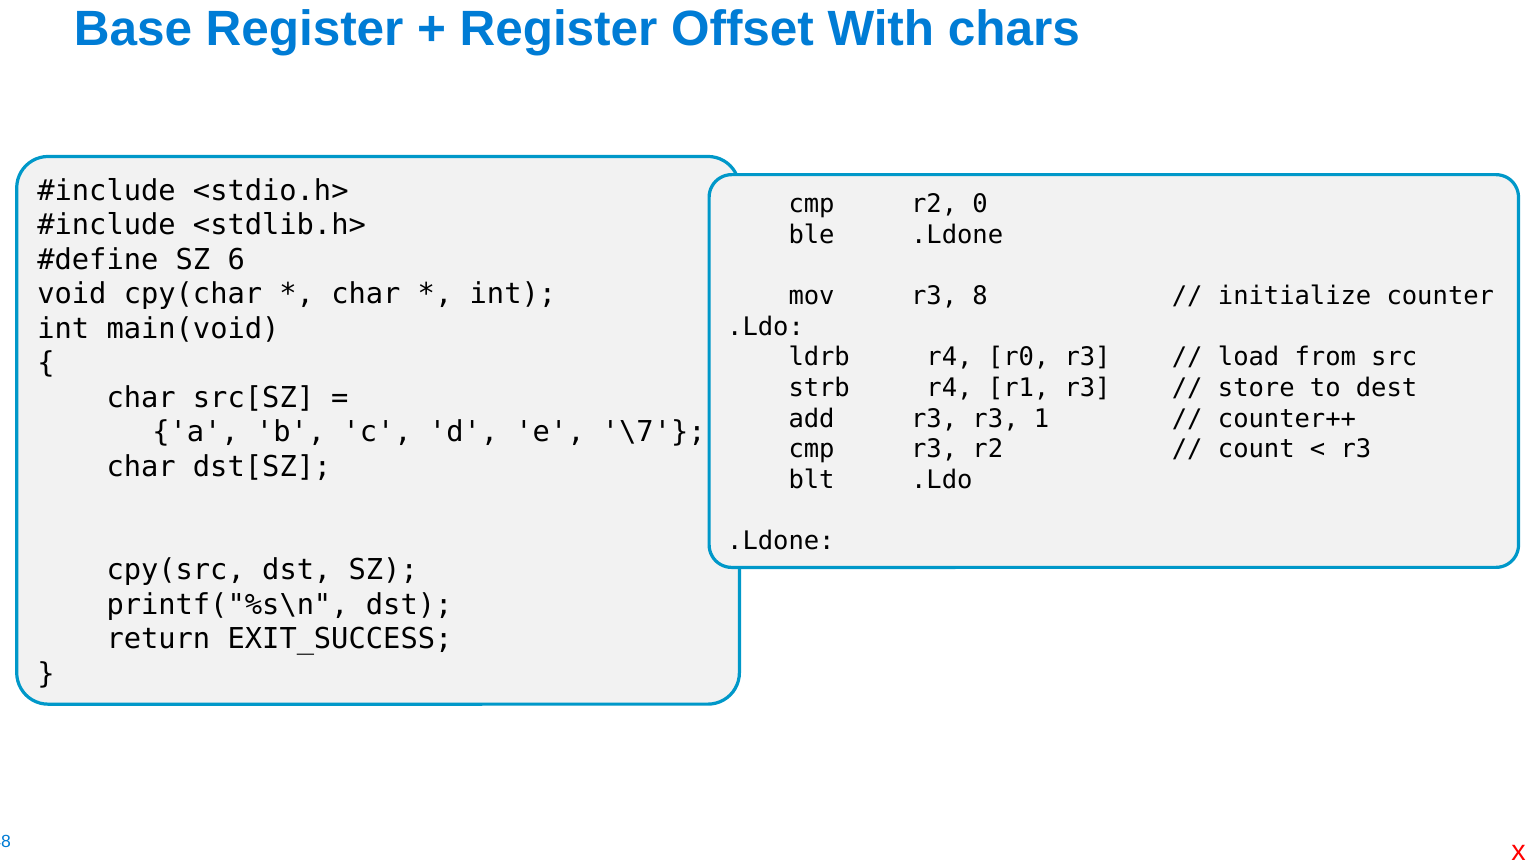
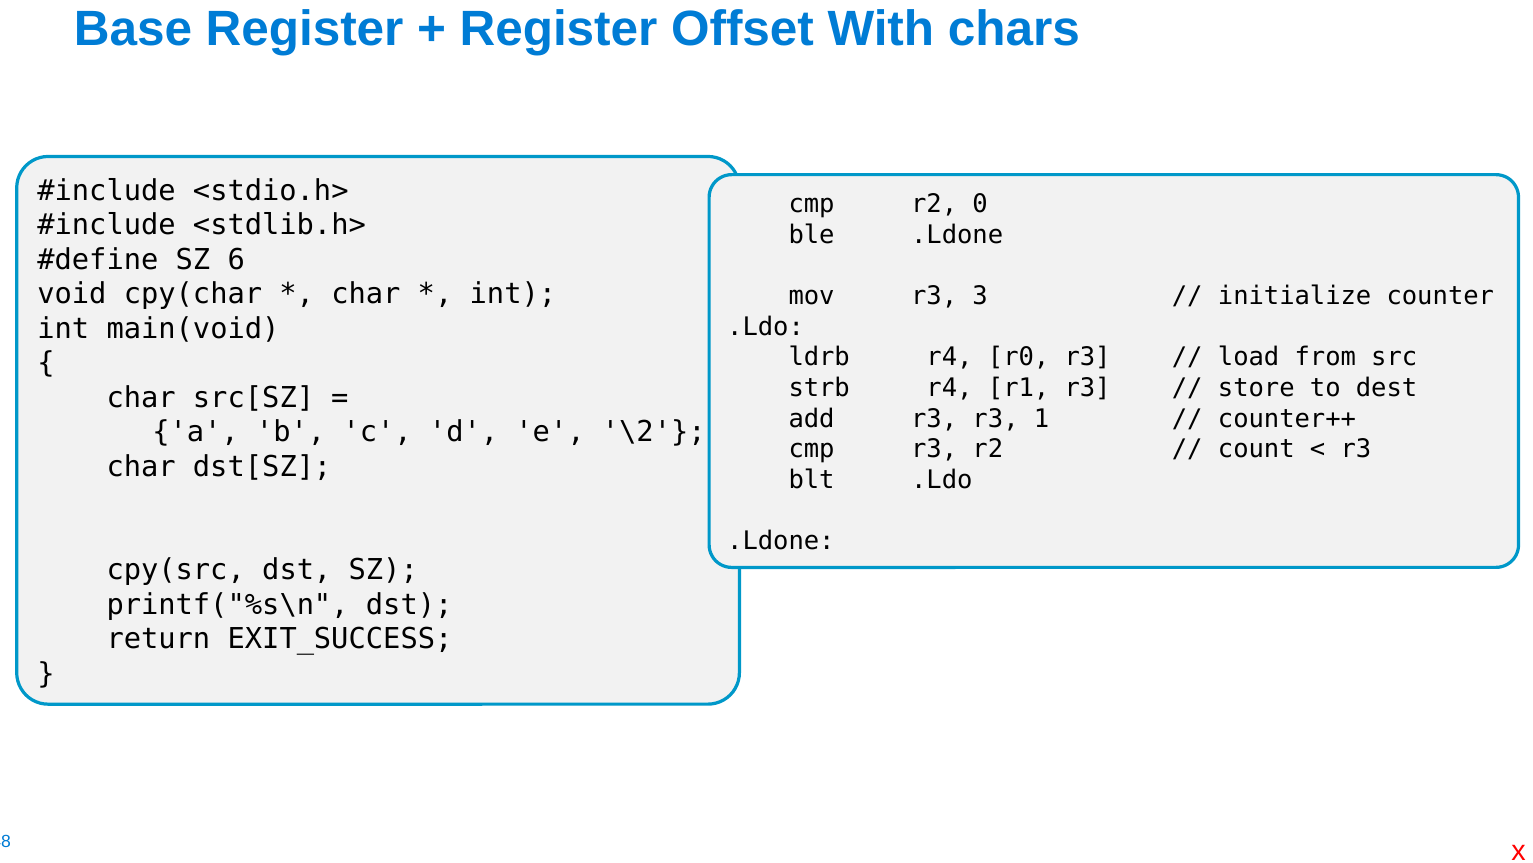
8: 8 -> 3
\7: \7 -> \2
